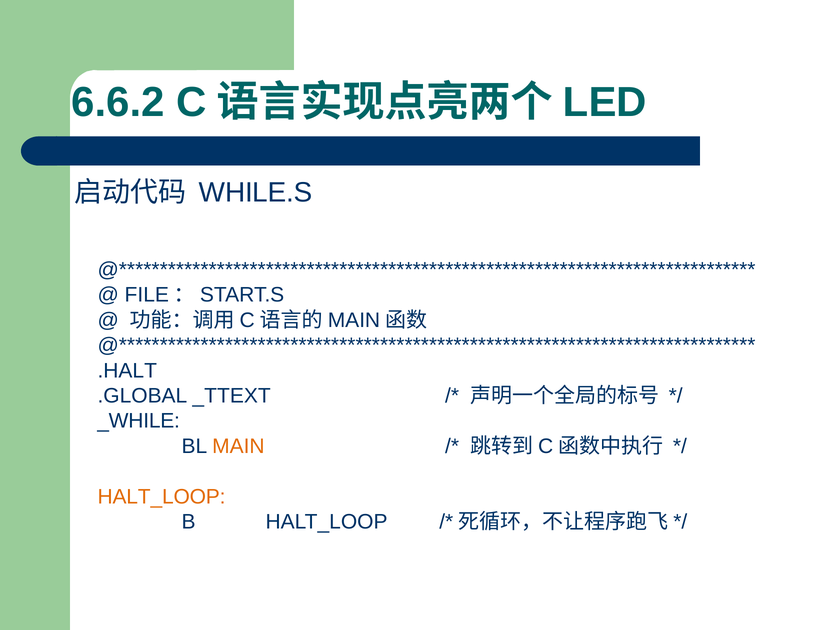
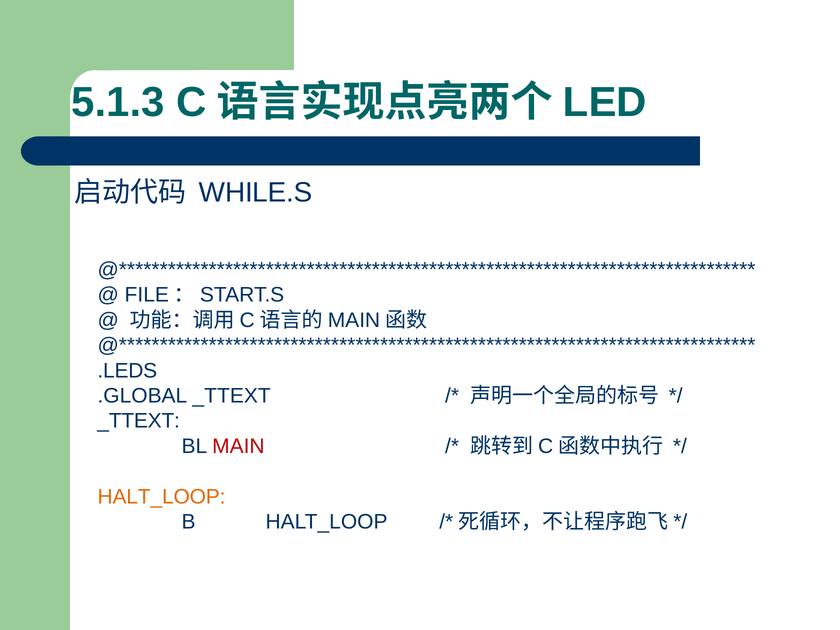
6.6.2: 6.6.2 -> 5.1.3
.HALT: .HALT -> .LEDS
_WHILE at (139, 421): _WHILE -> _TTEXT
MAIN colour: orange -> red
